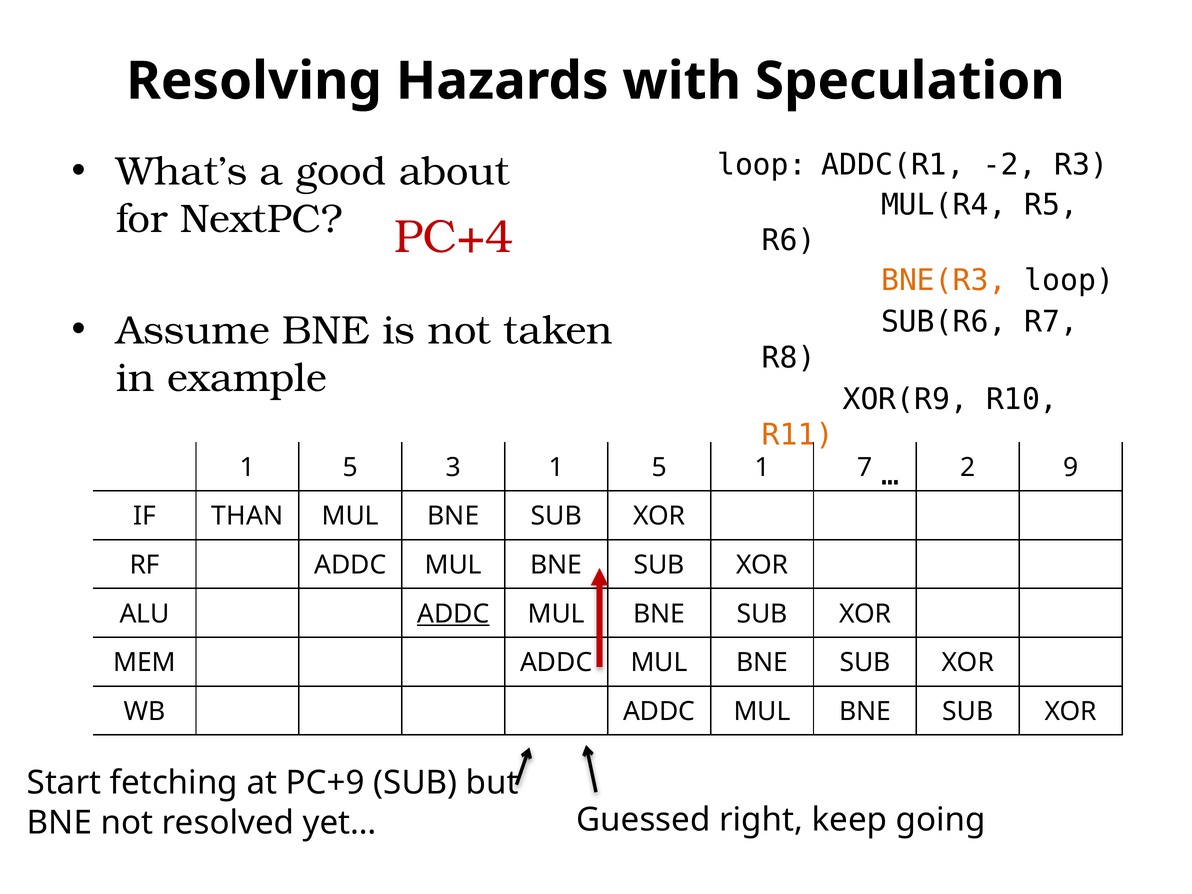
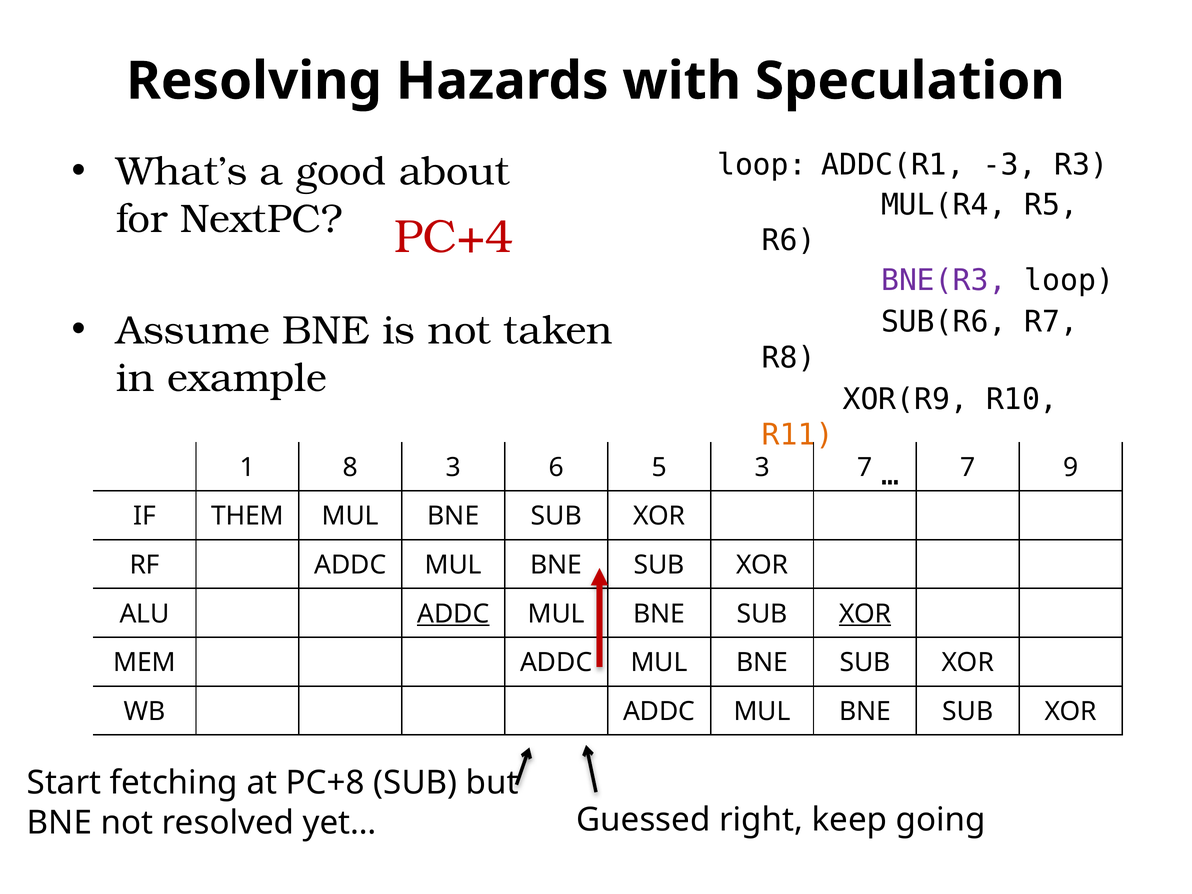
-2: -2 -> -3
BNE(R3 colour: orange -> purple
5 at (350, 467): 5 -> 8
3 1: 1 -> 6
5 1: 1 -> 3
7 2: 2 -> 7
THAN: THAN -> THEM
XOR at (865, 614) underline: none -> present
PC+9: PC+9 -> PC+8
